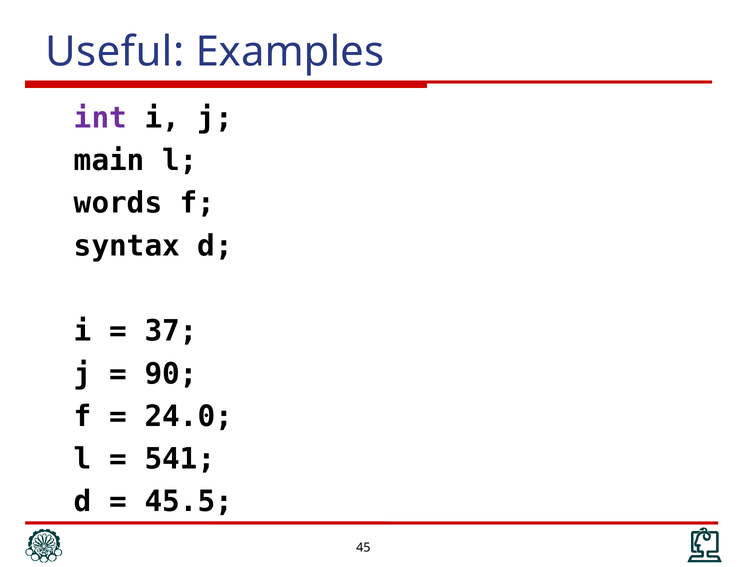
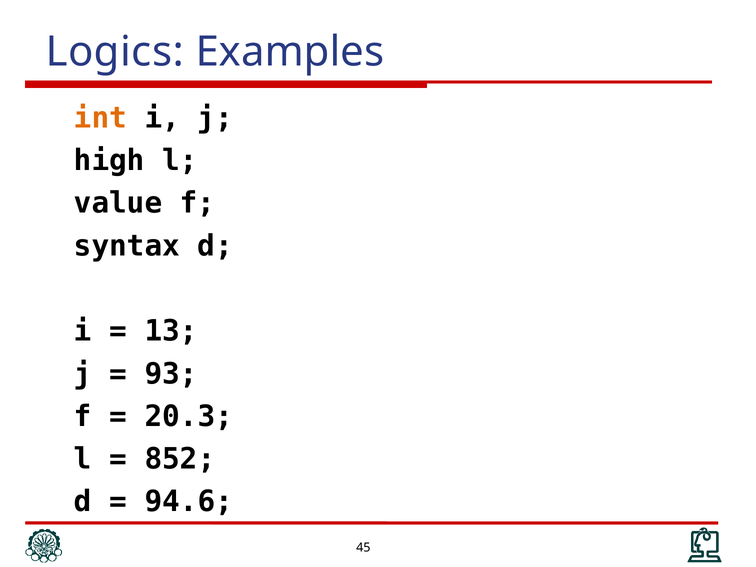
Useful: Useful -> Logics
int colour: purple -> orange
main: main -> high
words: words -> value
37: 37 -> 13
90: 90 -> 93
24.0: 24.0 -> 20.3
541: 541 -> 852
45.5: 45.5 -> 94.6
